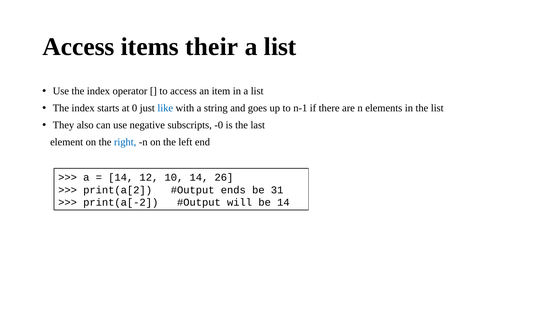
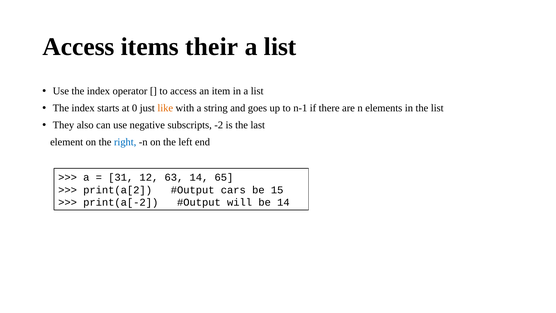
like colour: blue -> orange
-0: -0 -> -2
14 at (121, 177): 14 -> 31
10: 10 -> 63
26: 26 -> 65
ends: ends -> cars
31: 31 -> 15
